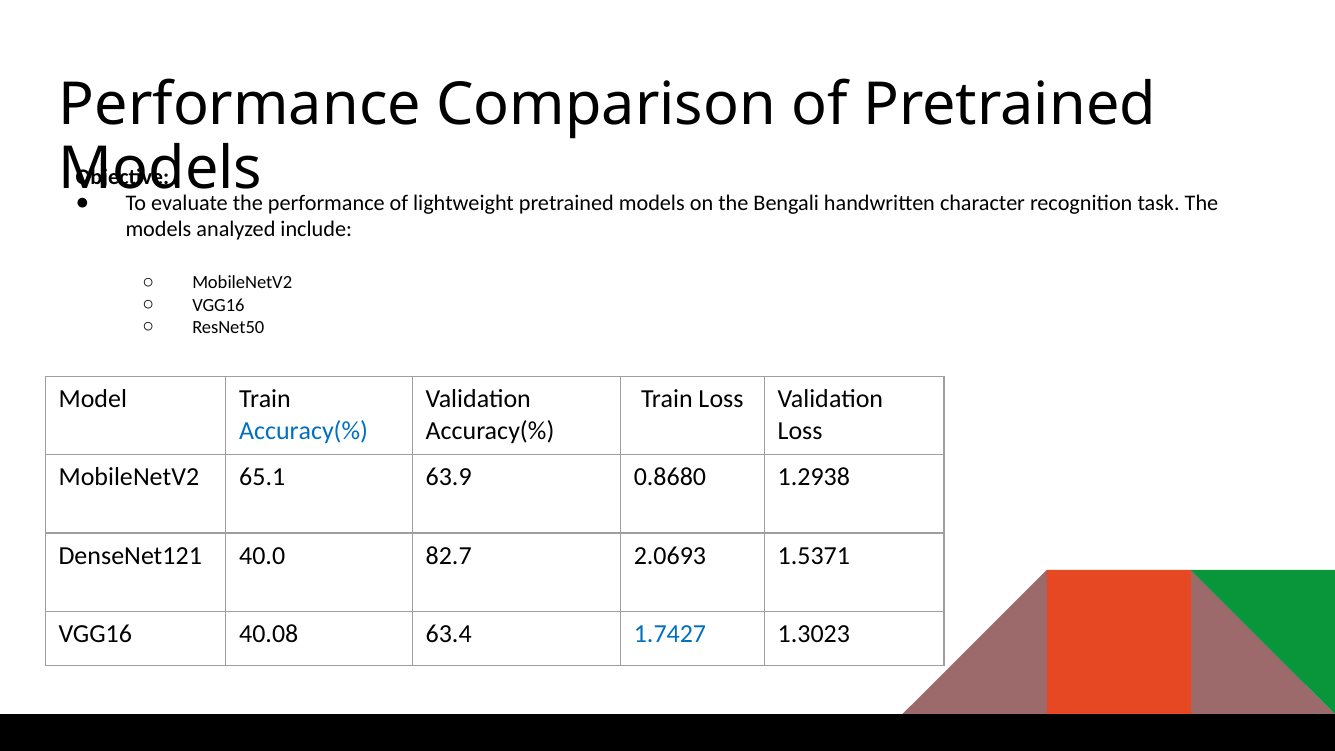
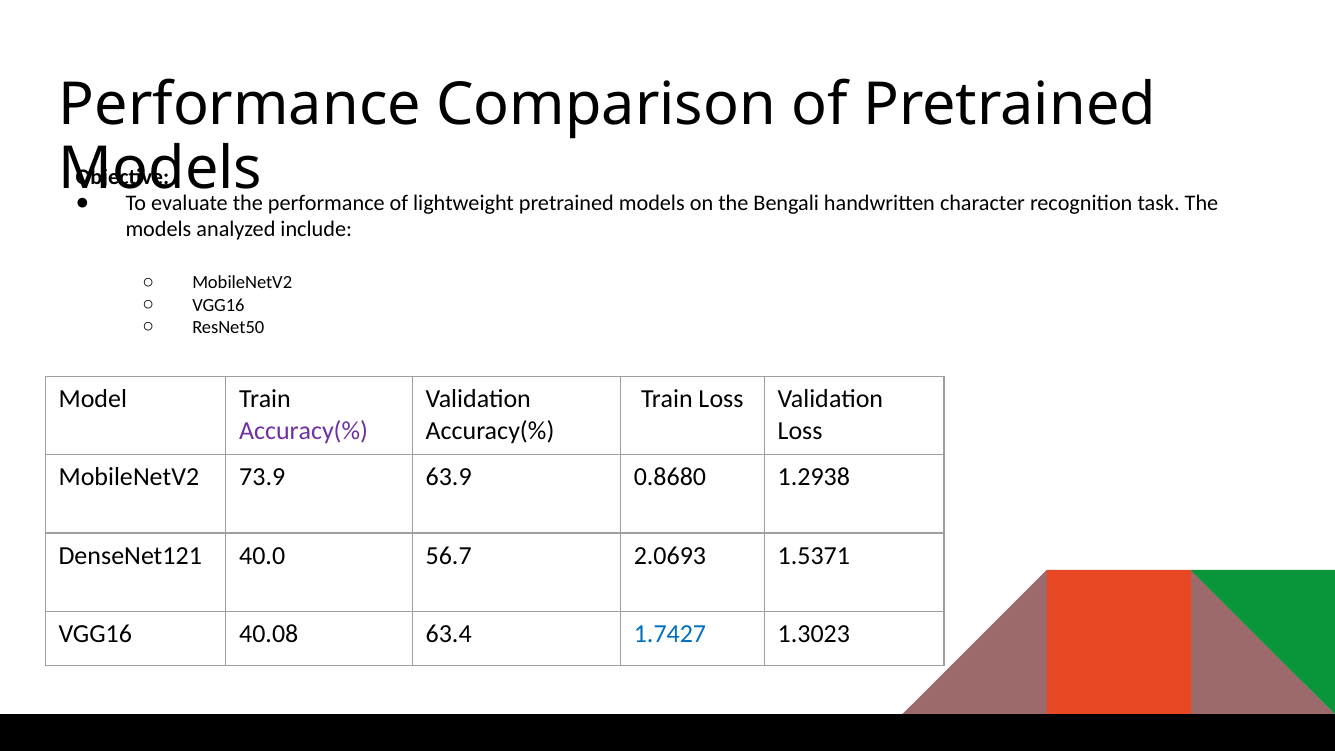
Accuracy(% at (304, 431) colour: blue -> purple
65.1: 65.1 -> 73.9
82.7: 82.7 -> 56.7
